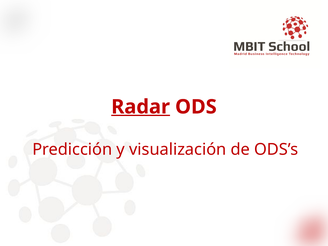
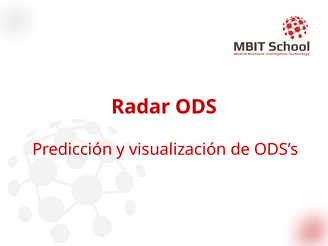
Radar underline: present -> none
